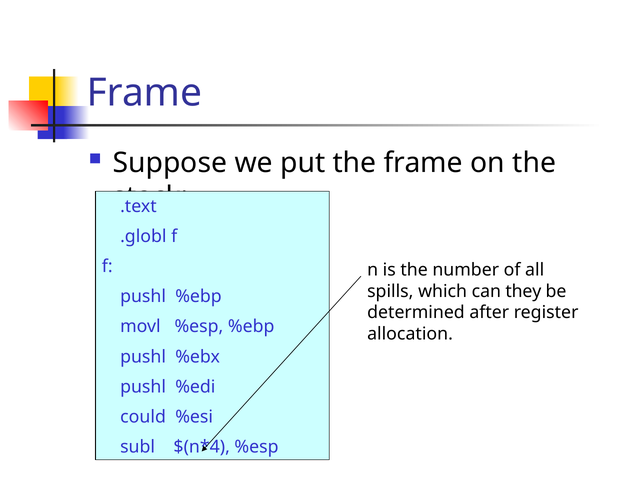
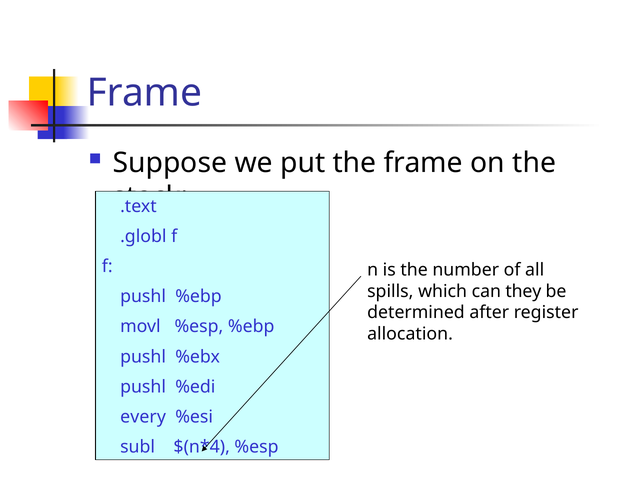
could: could -> every
